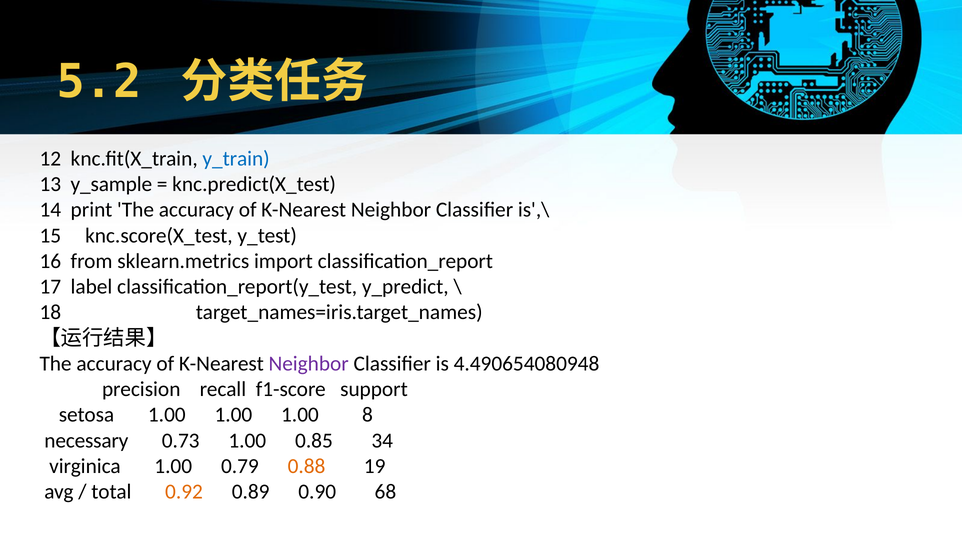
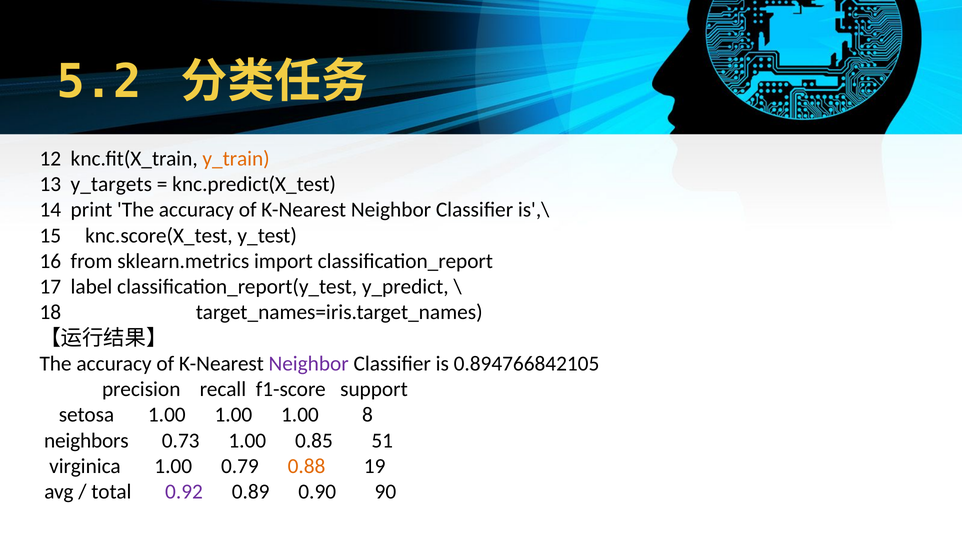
y_train colour: blue -> orange
y_sample: y_sample -> y_targets
4.490654080948: 4.490654080948 -> 0.894766842105
necessary: necessary -> neighbors
34: 34 -> 51
0.92 colour: orange -> purple
68: 68 -> 90
